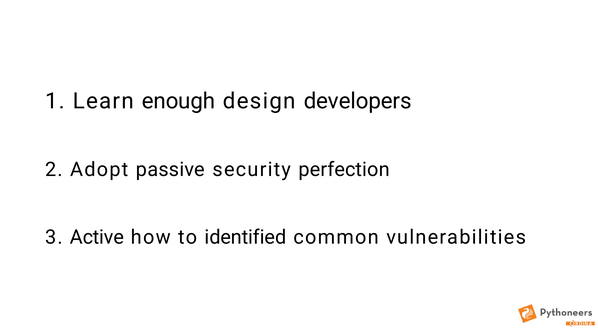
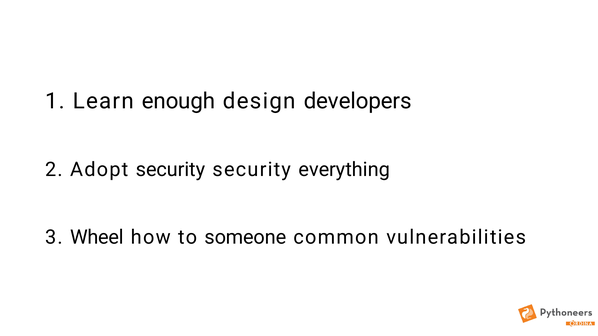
Adopt passive: passive -> security
perfection: perfection -> everything
Active: Active -> Wheel
identified: identified -> someone
